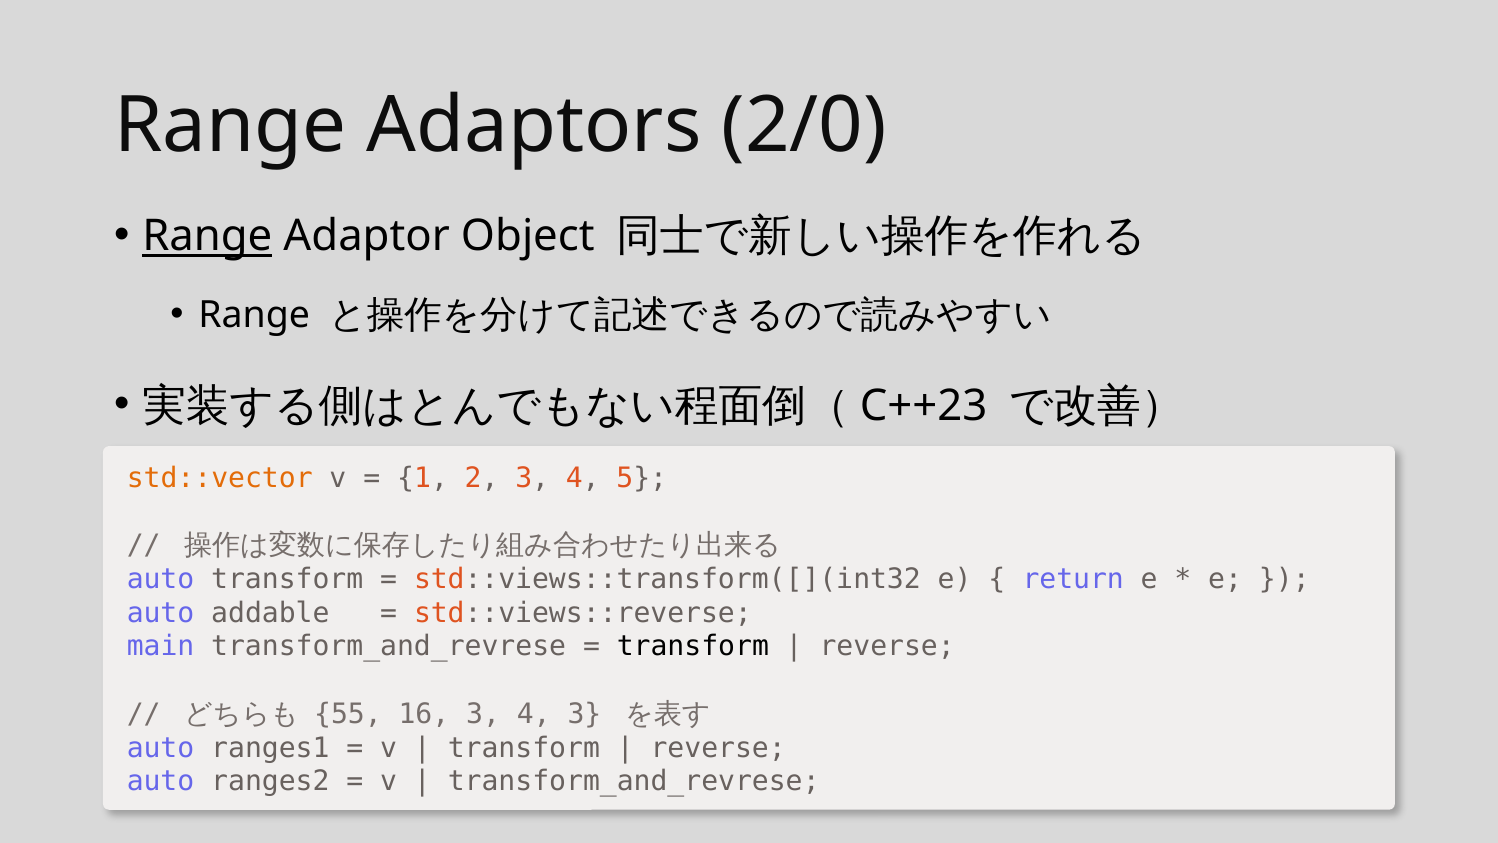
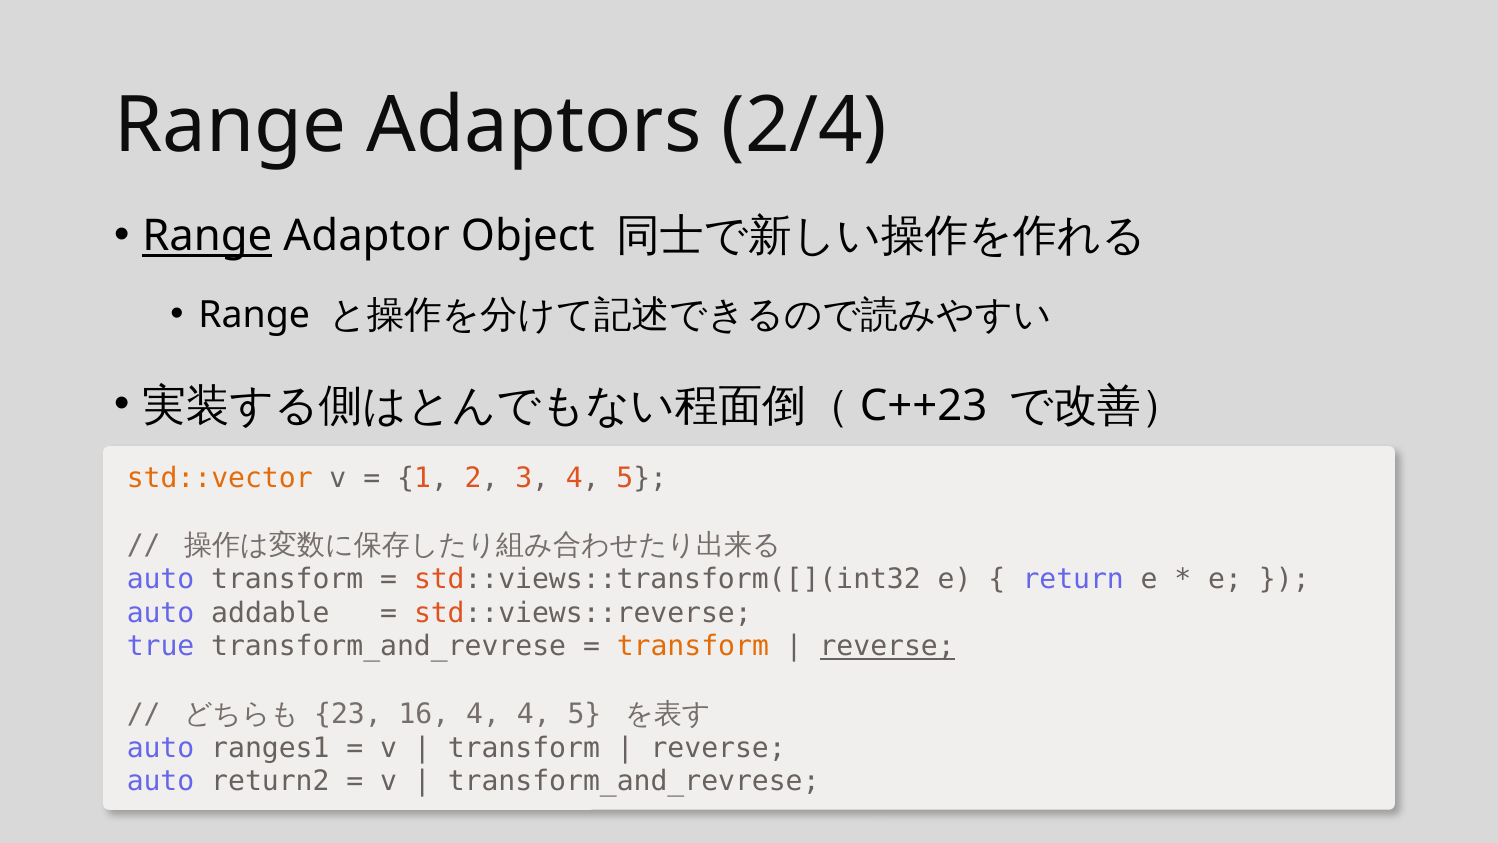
2/0: 2/0 -> 2/4
main: main -> true
transform at (693, 646) colour: black -> orange
reverse at (887, 646) underline: none -> present
55: 55 -> 23
16 3: 3 -> 4
3 at (584, 714): 3 -> 5
ranges2: ranges2 -> return2
